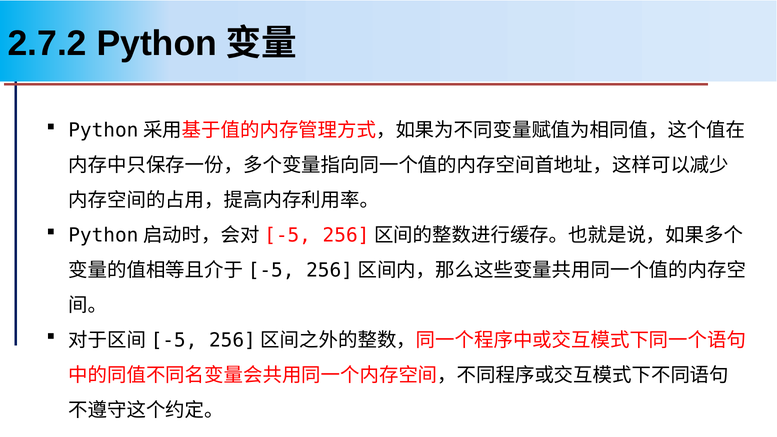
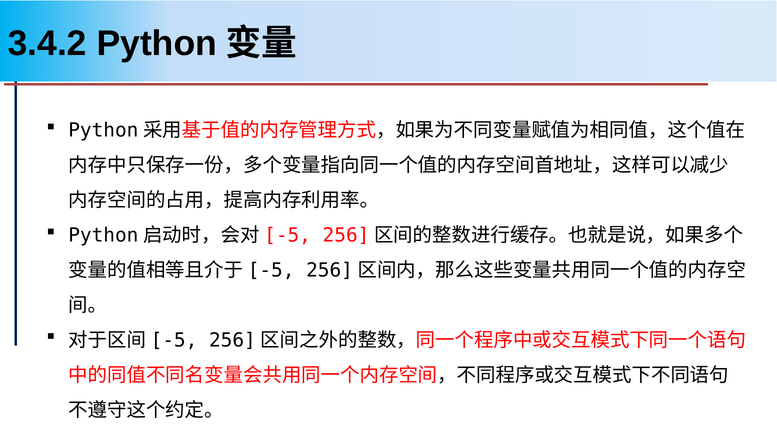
2.7.2: 2.7.2 -> 3.4.2
